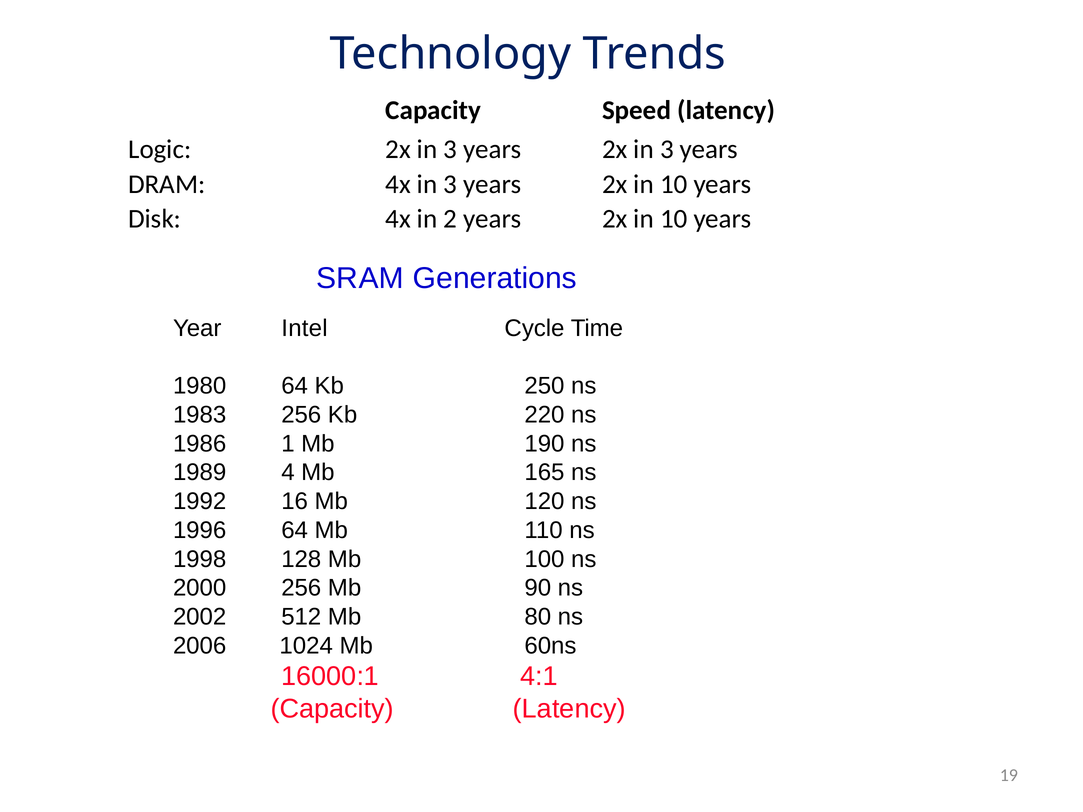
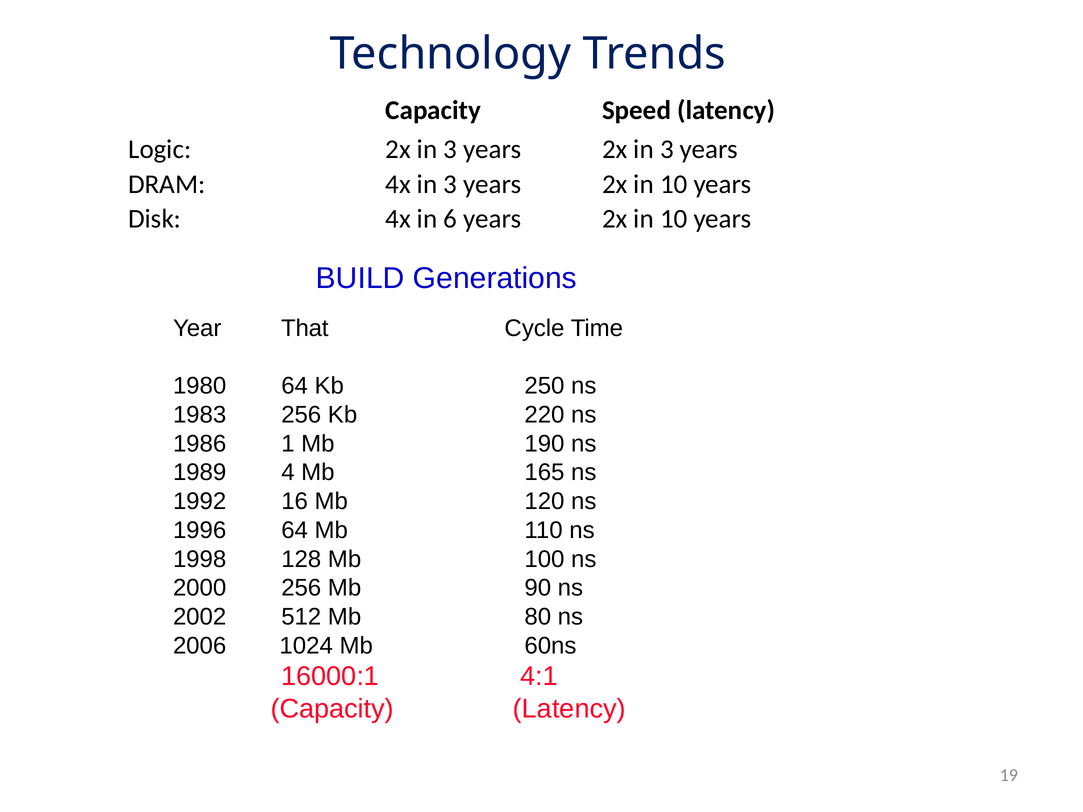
2: 2 -> 6
SRAM: SRAM -> BUILD
Intel: Intel -> That
